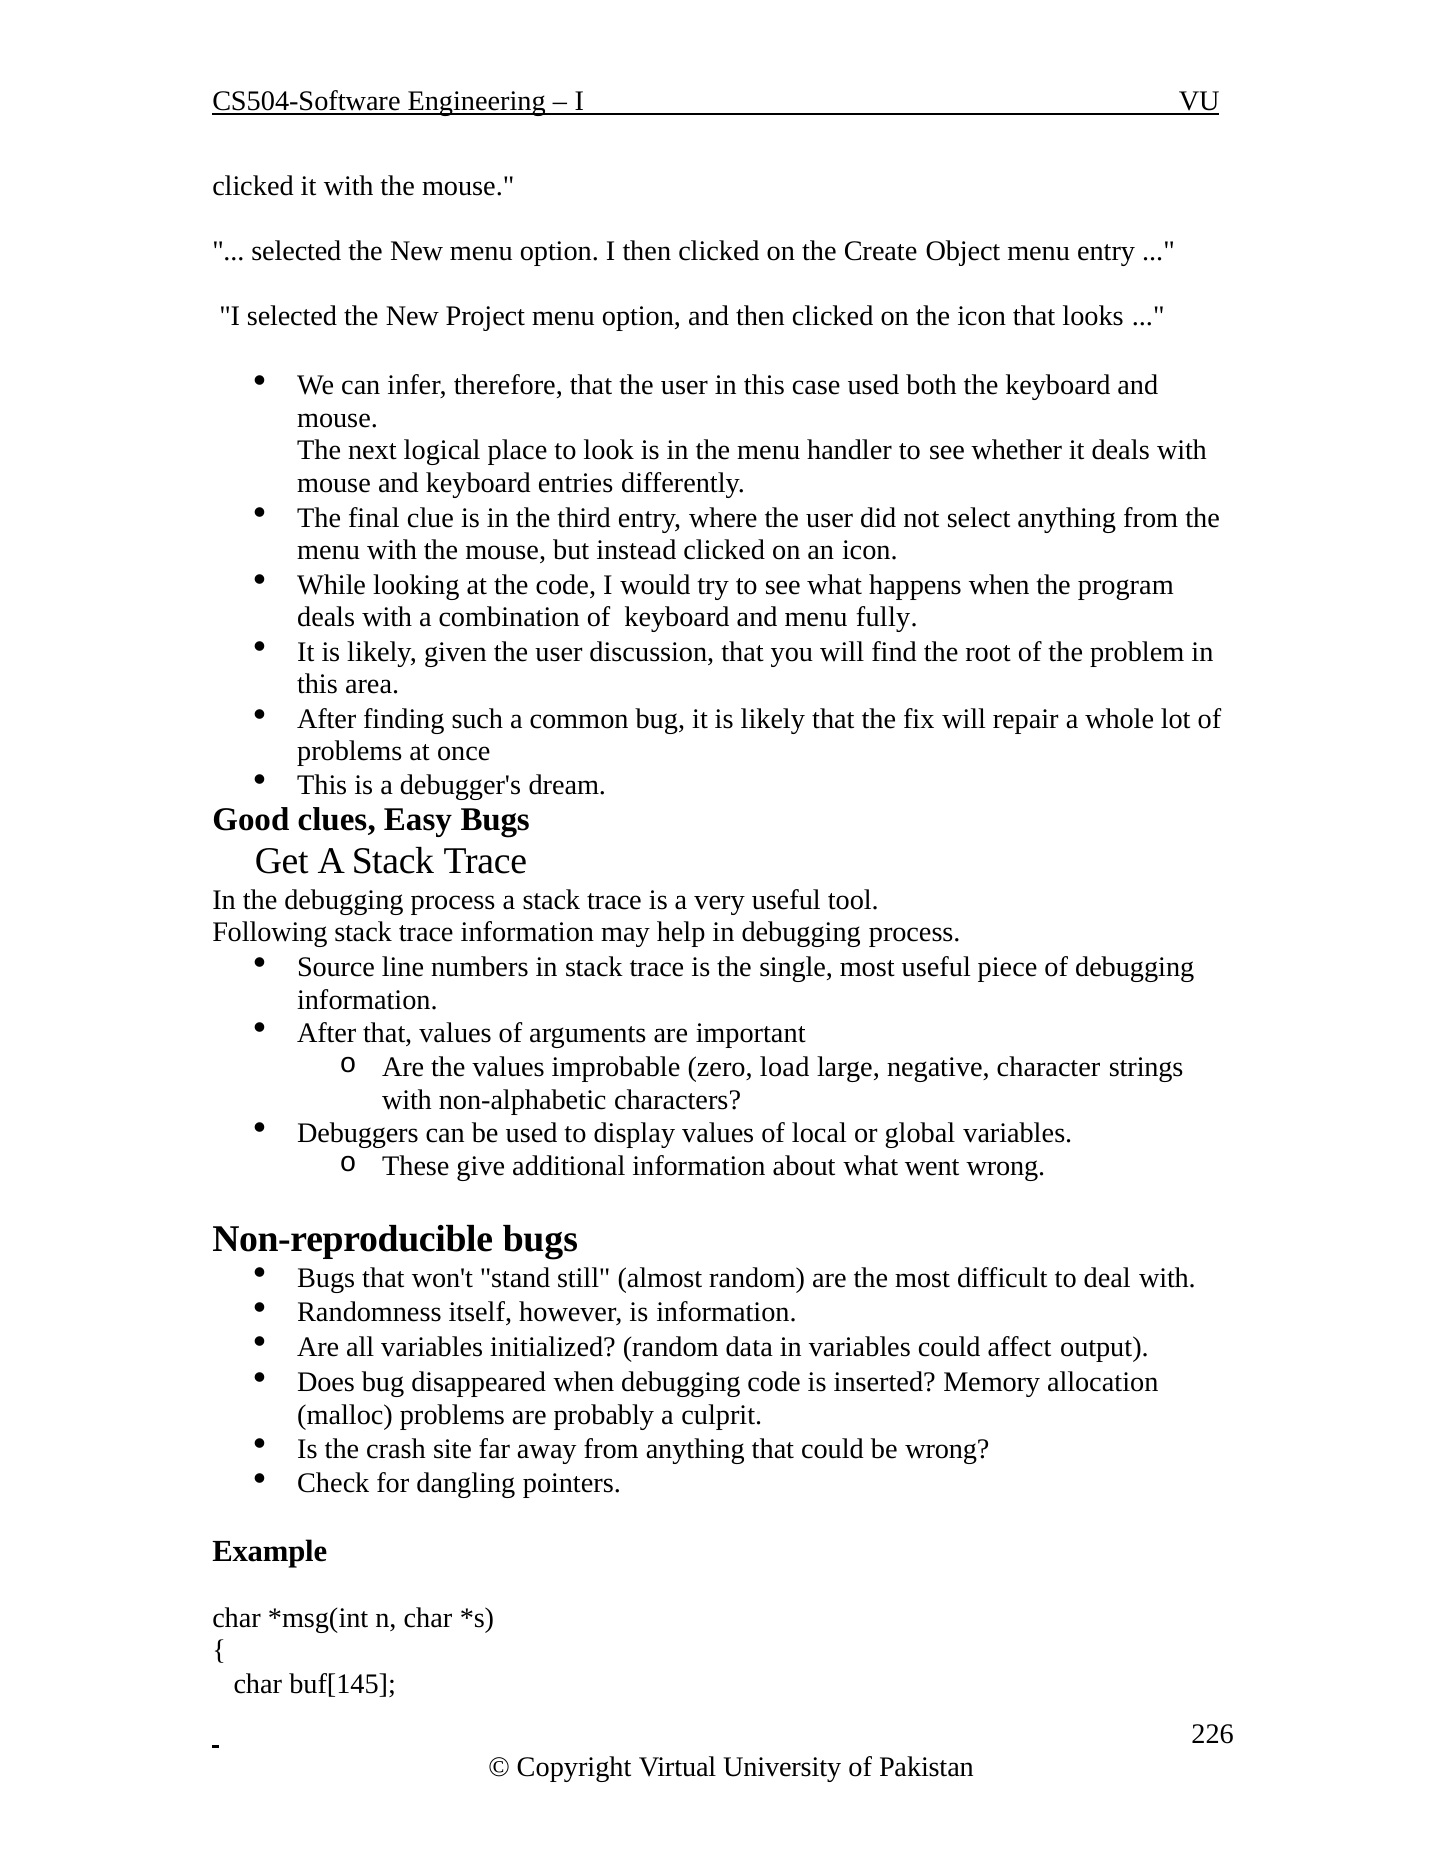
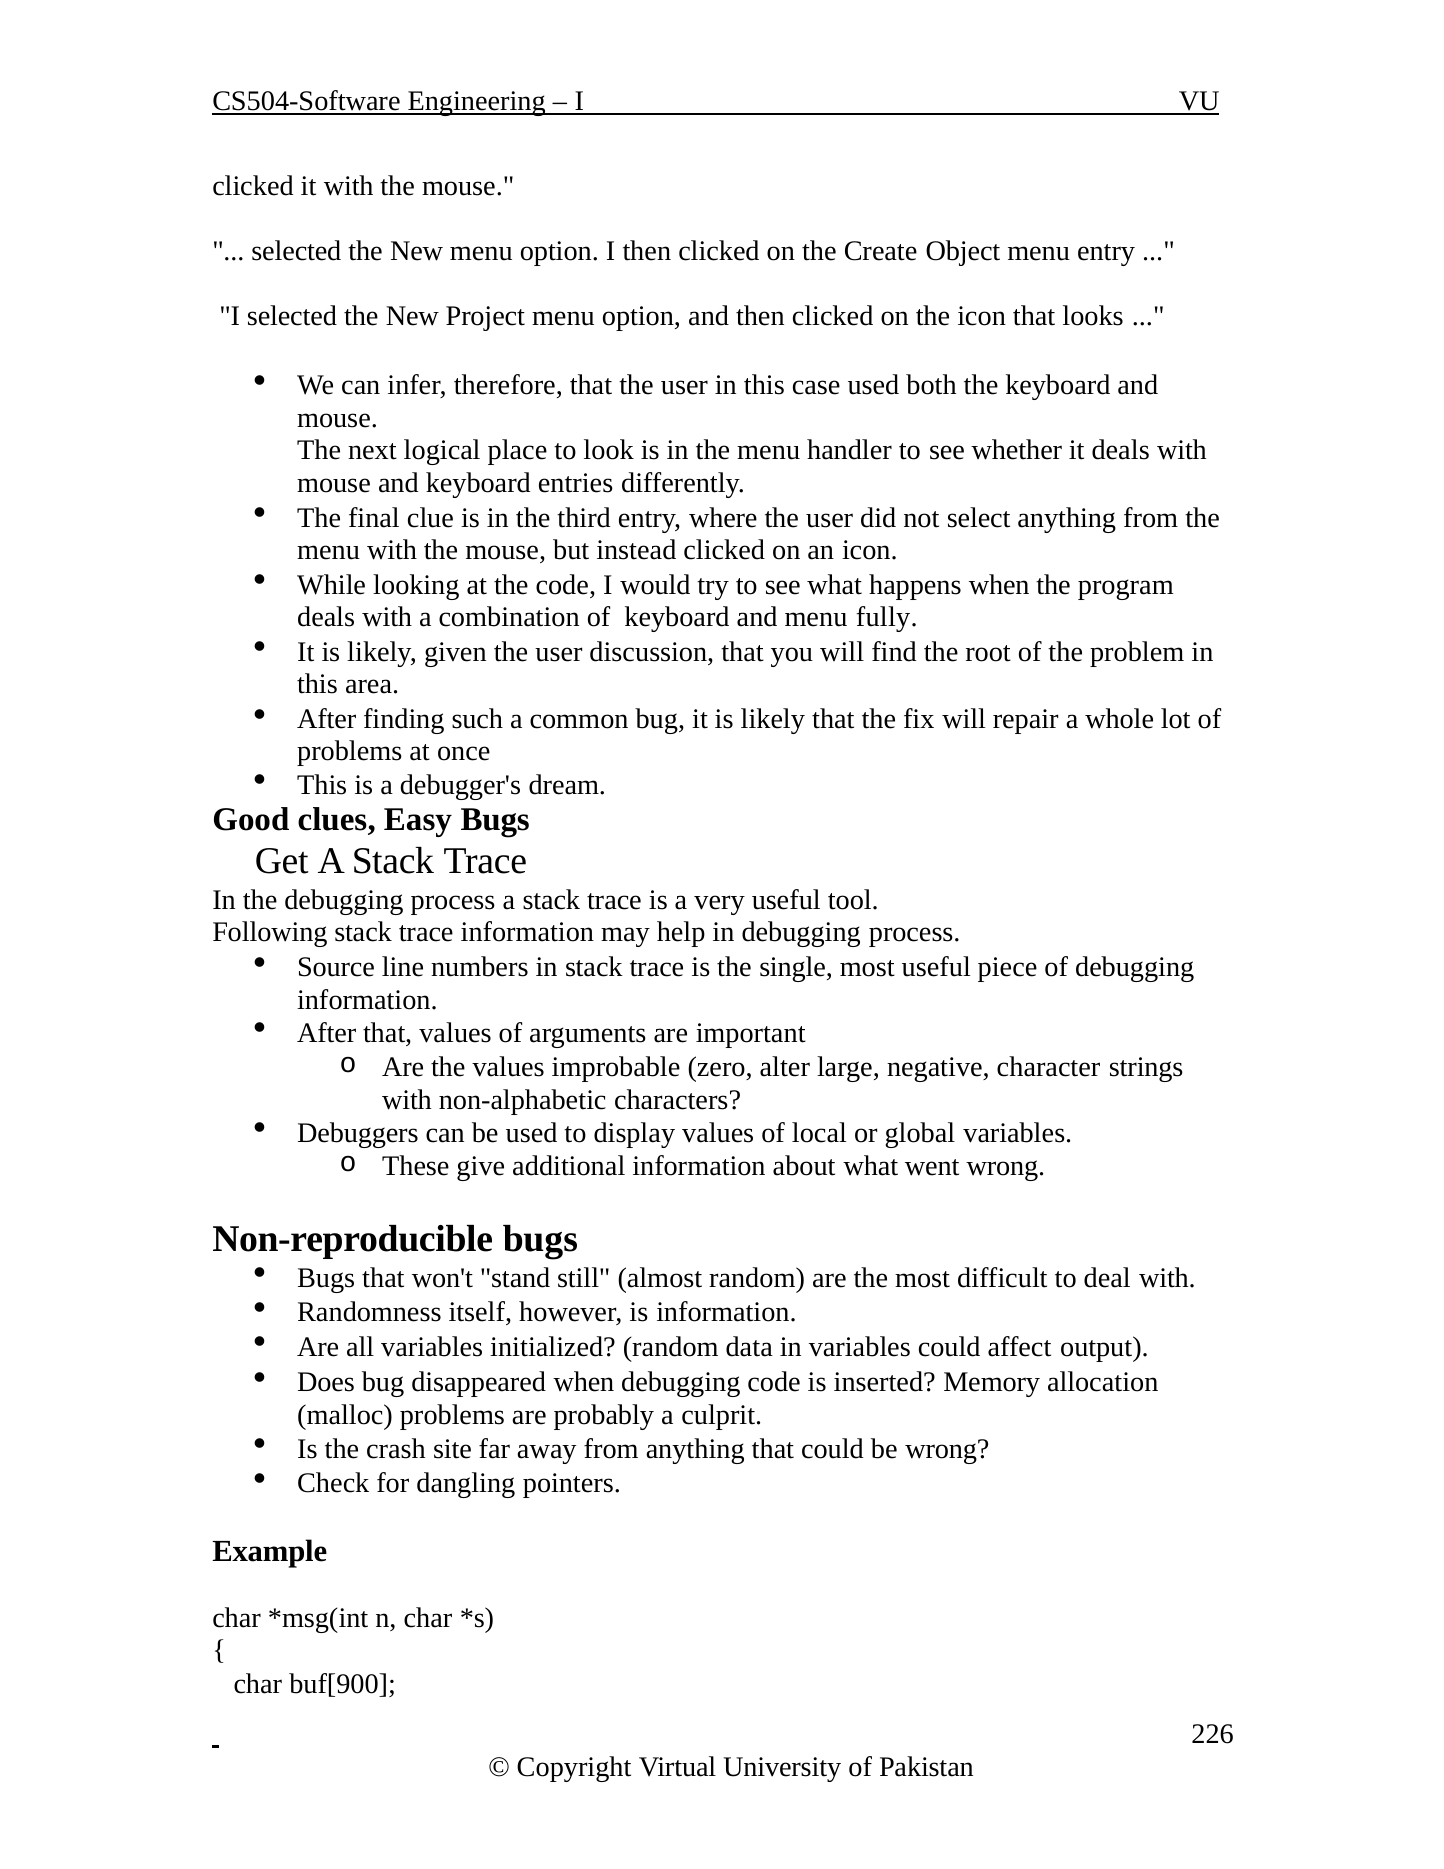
load: load -> alter
buf[145: buf[145 -> buf[900
